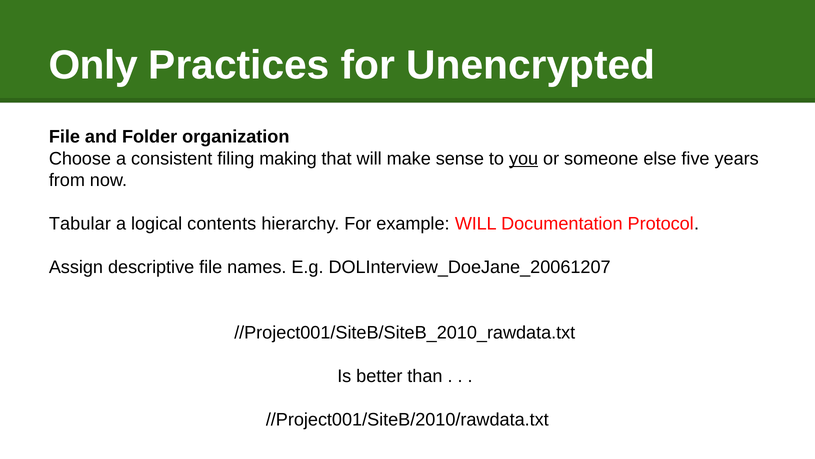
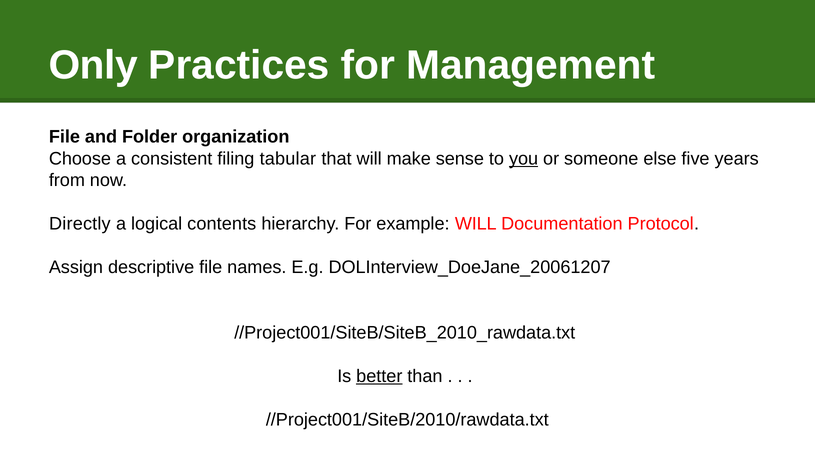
Unencrypted: Unencrypted -> Management
making: making -> tabular
Tabular: Tabular -> Directly
better underline: none -> present
